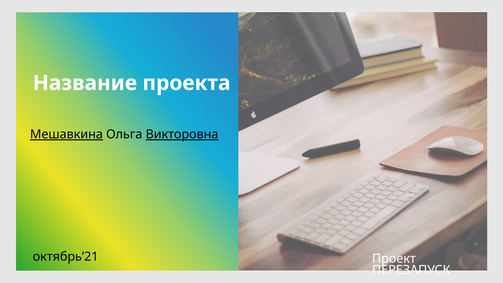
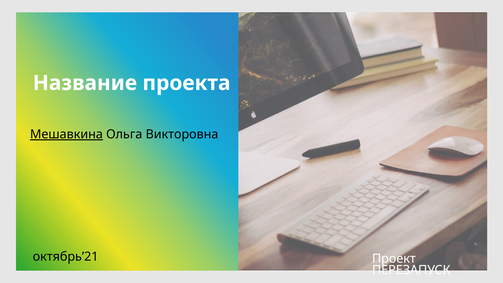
Викторовна underline: present -> none
